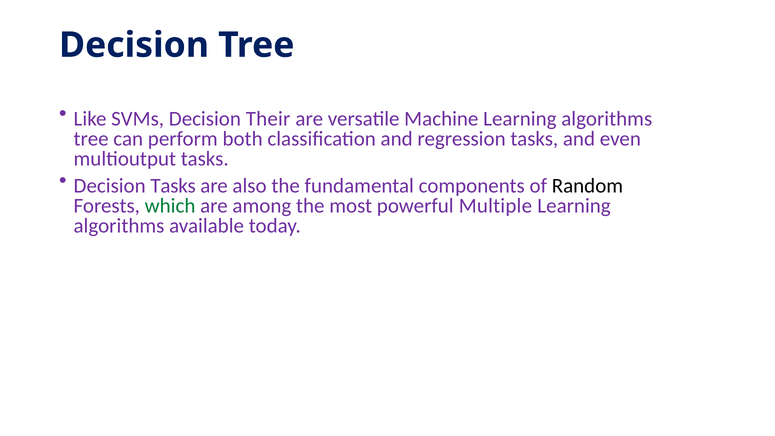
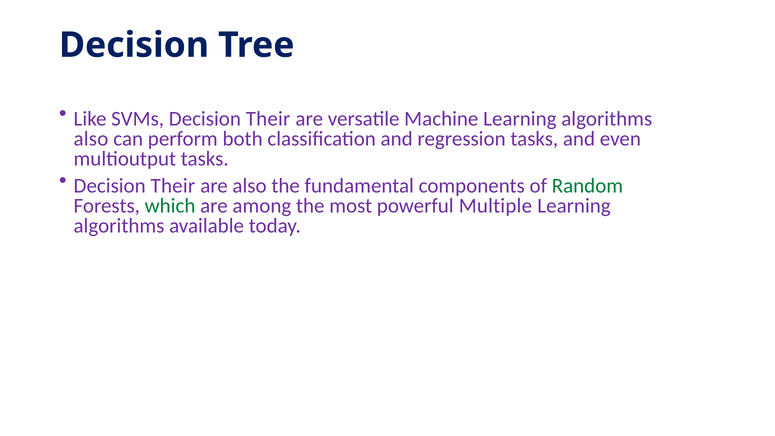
tree at (91, 139): tree -> also
Tasks at (173, 186): Tasks -> Their
Random colour: black -> green
